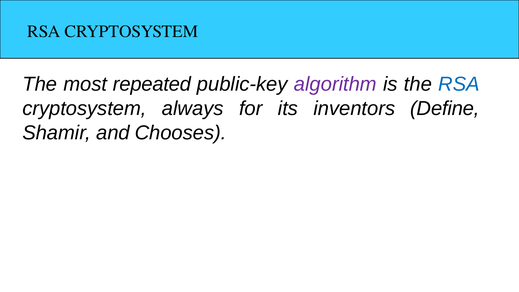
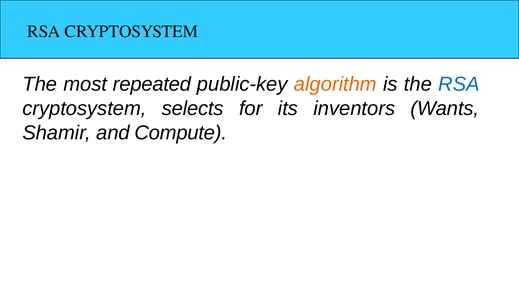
algorithm colour: purple -> orange
always: always -> selects
Define: Define -> Wants
Chooses: Chooses -> Compute
